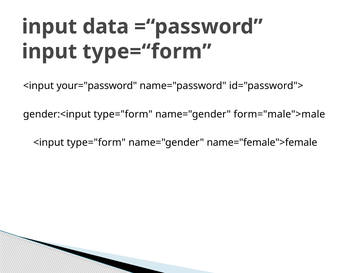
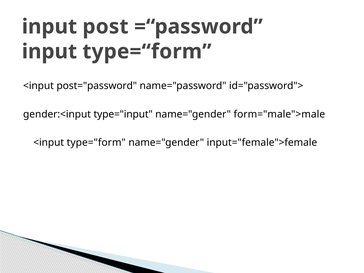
data: data -> post
your="password: your="password -> post="password
gender:<input type="form: type="form -> type="input
name="female">female: name="female">female -> input="female">female
